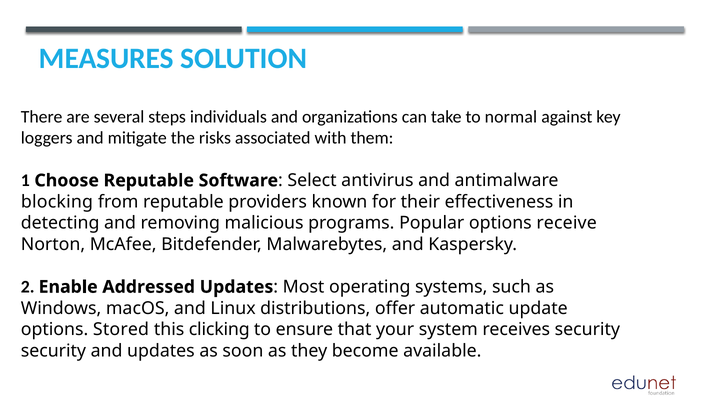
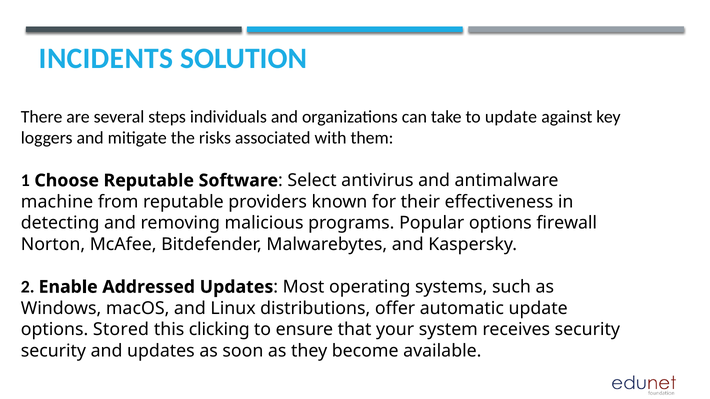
MEASURES: MEASURES -> INCIDENTS
to normal: normal -> update
blocking: blocking -> machine
receive: receive -> firewall
